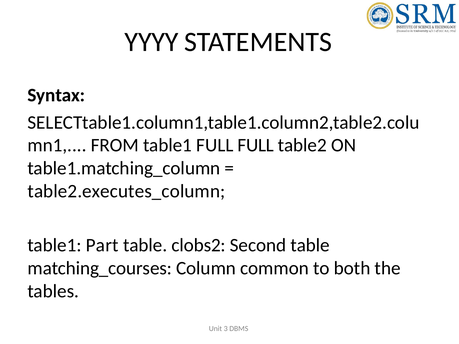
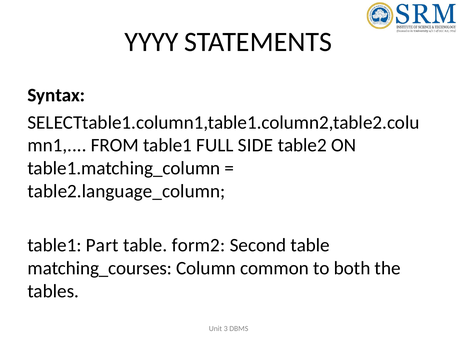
FULL FULL: FULL -> SIDE
table2.executes_column: table2.executes_column -> table2.language_column
clobs2: clobs2 -> form2
